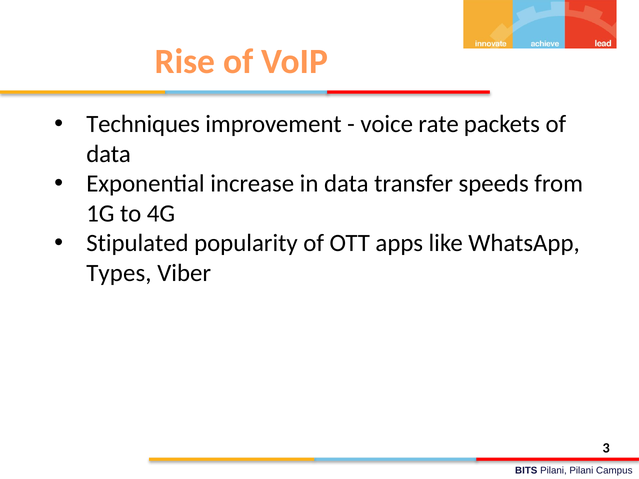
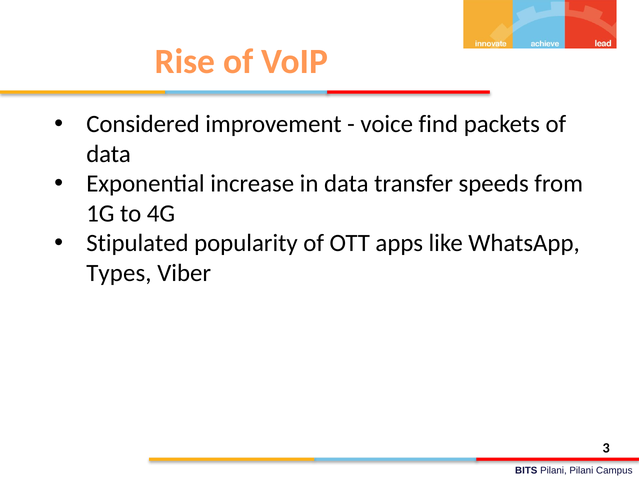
Techniques: Techniques -> Considered
rate: rate -> find
